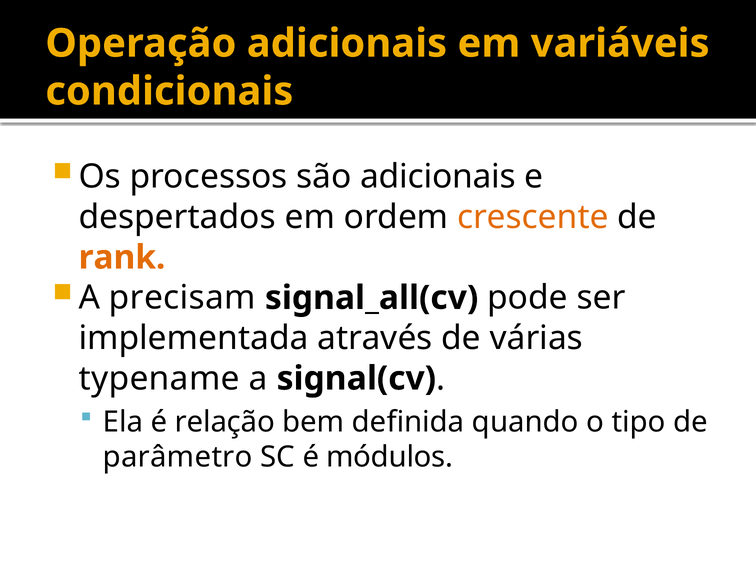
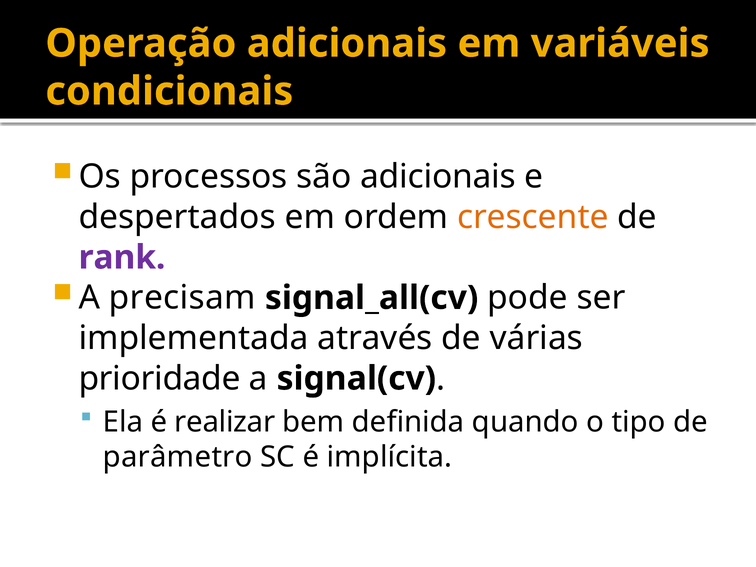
rank colour: orange -> purple
typename: typename -> prioridade
relação: relação -> realizar
módulos: módulos -> implícita
